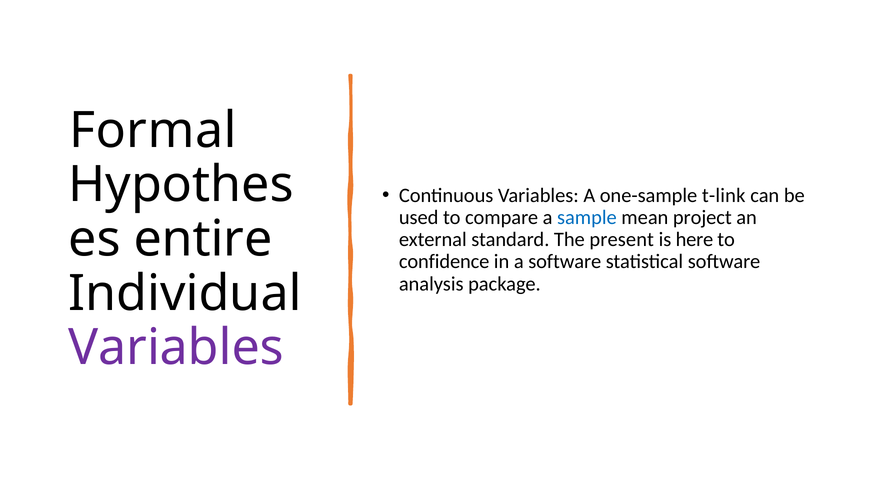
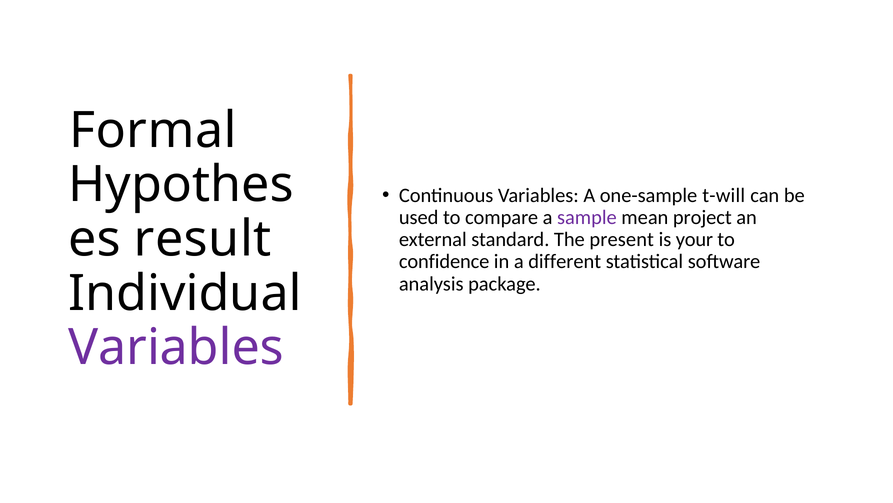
t-link: t-link -> t-will
sample colour: blue -> purple
entire: entire -> result
here: here -> your
a software: software -> different
